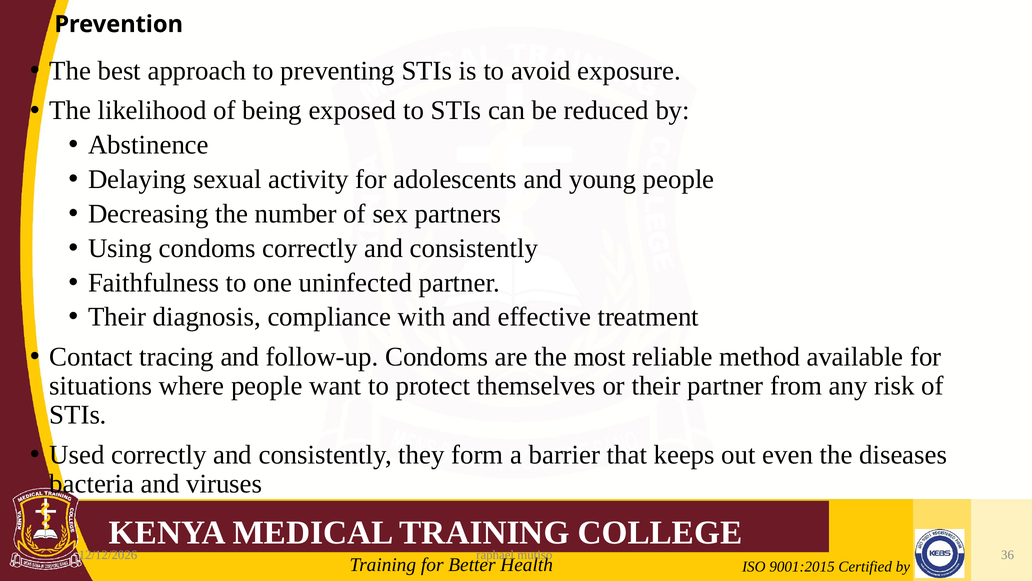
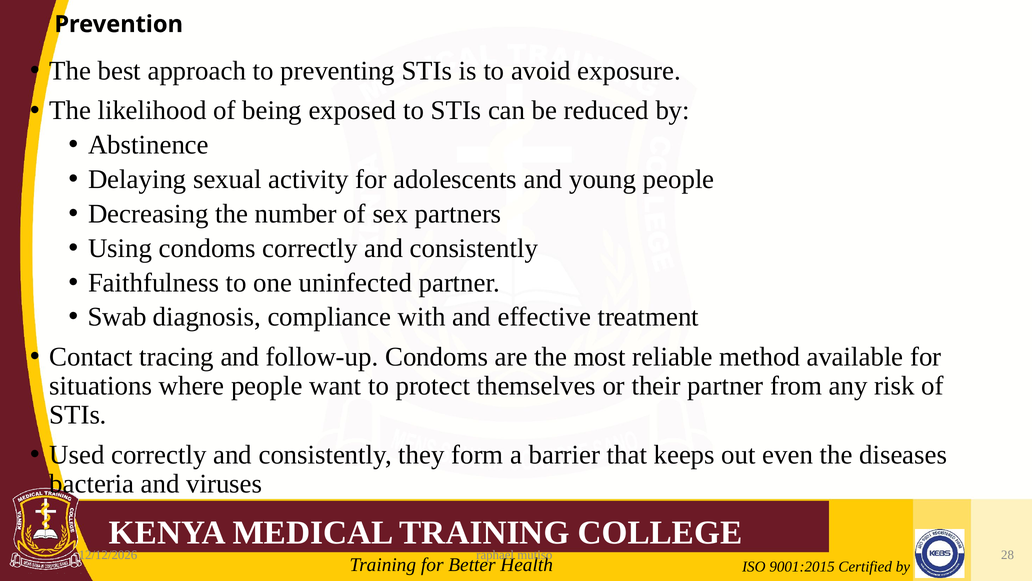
Their at (117, 317): Their -> Swab
36: 36 -> 28
